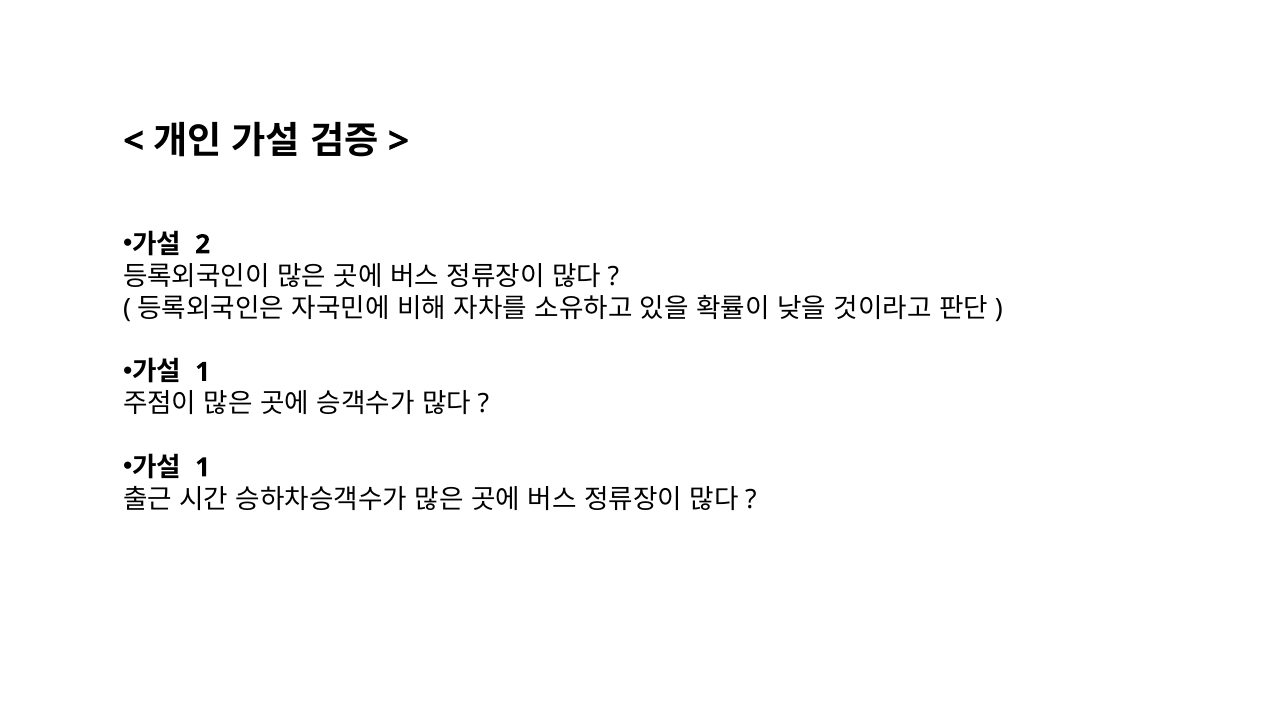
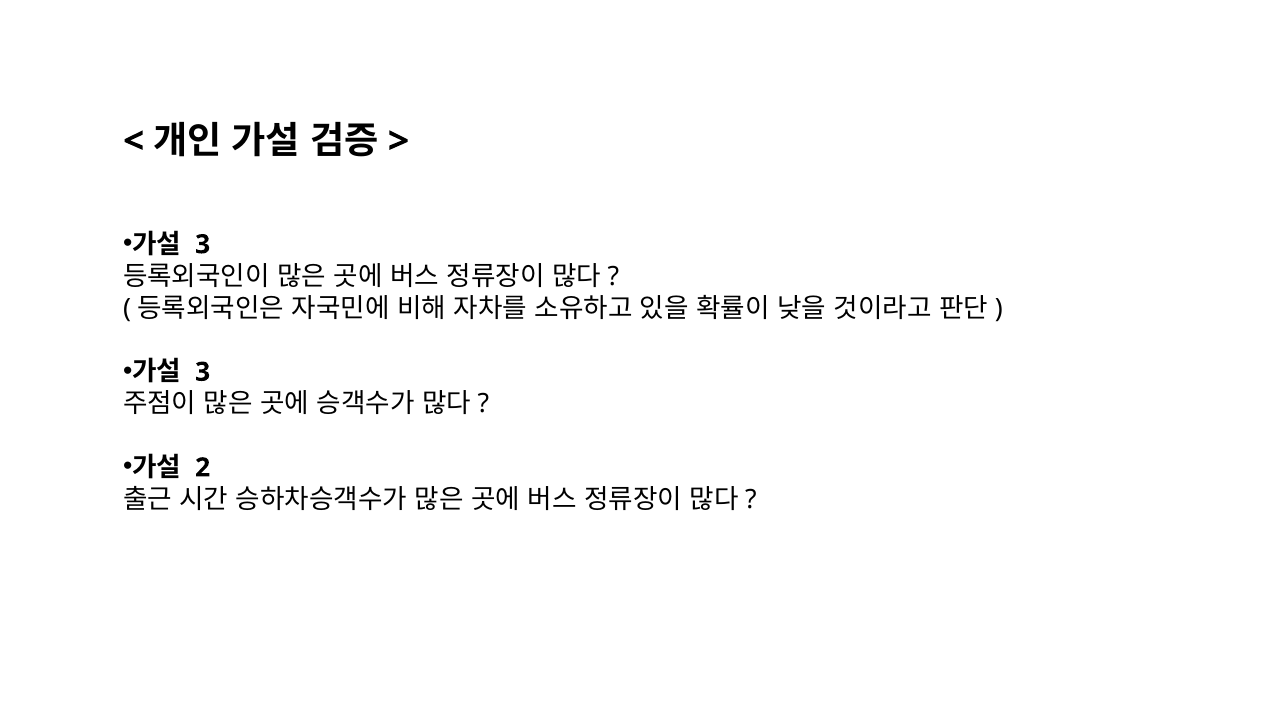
2 at (203, 245): 2 -> 3
1 at (203, 372): 1 -> 3
1 at (203, 468): 1 -> 2
